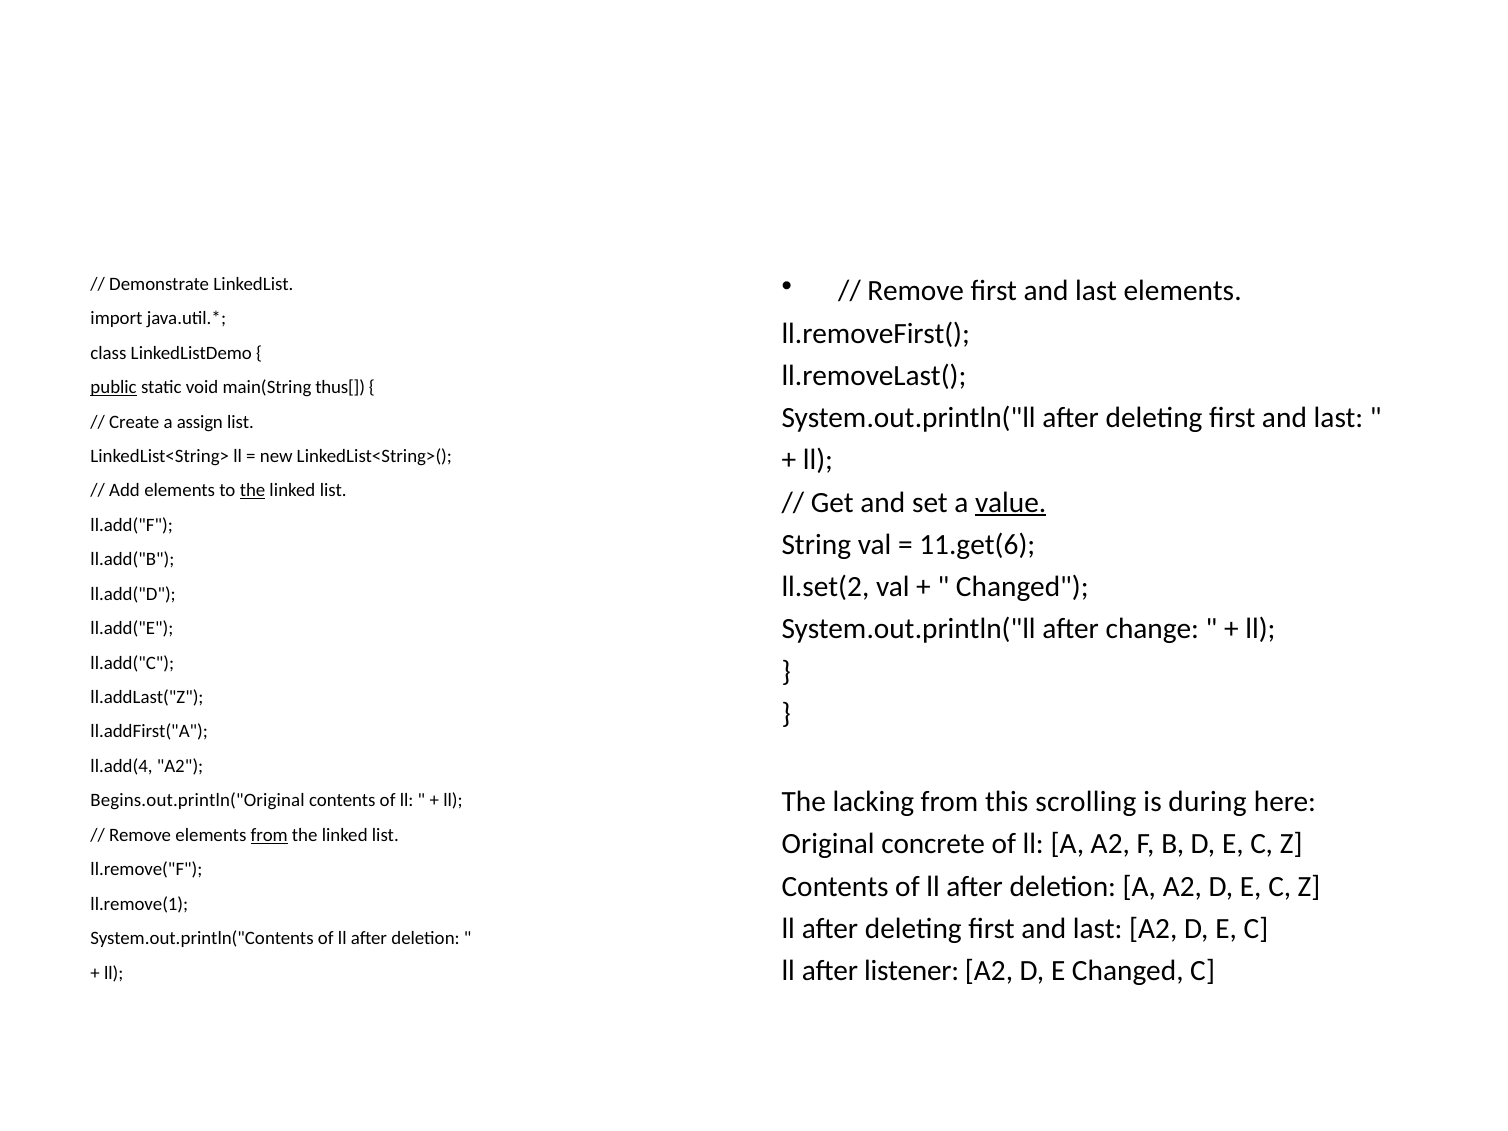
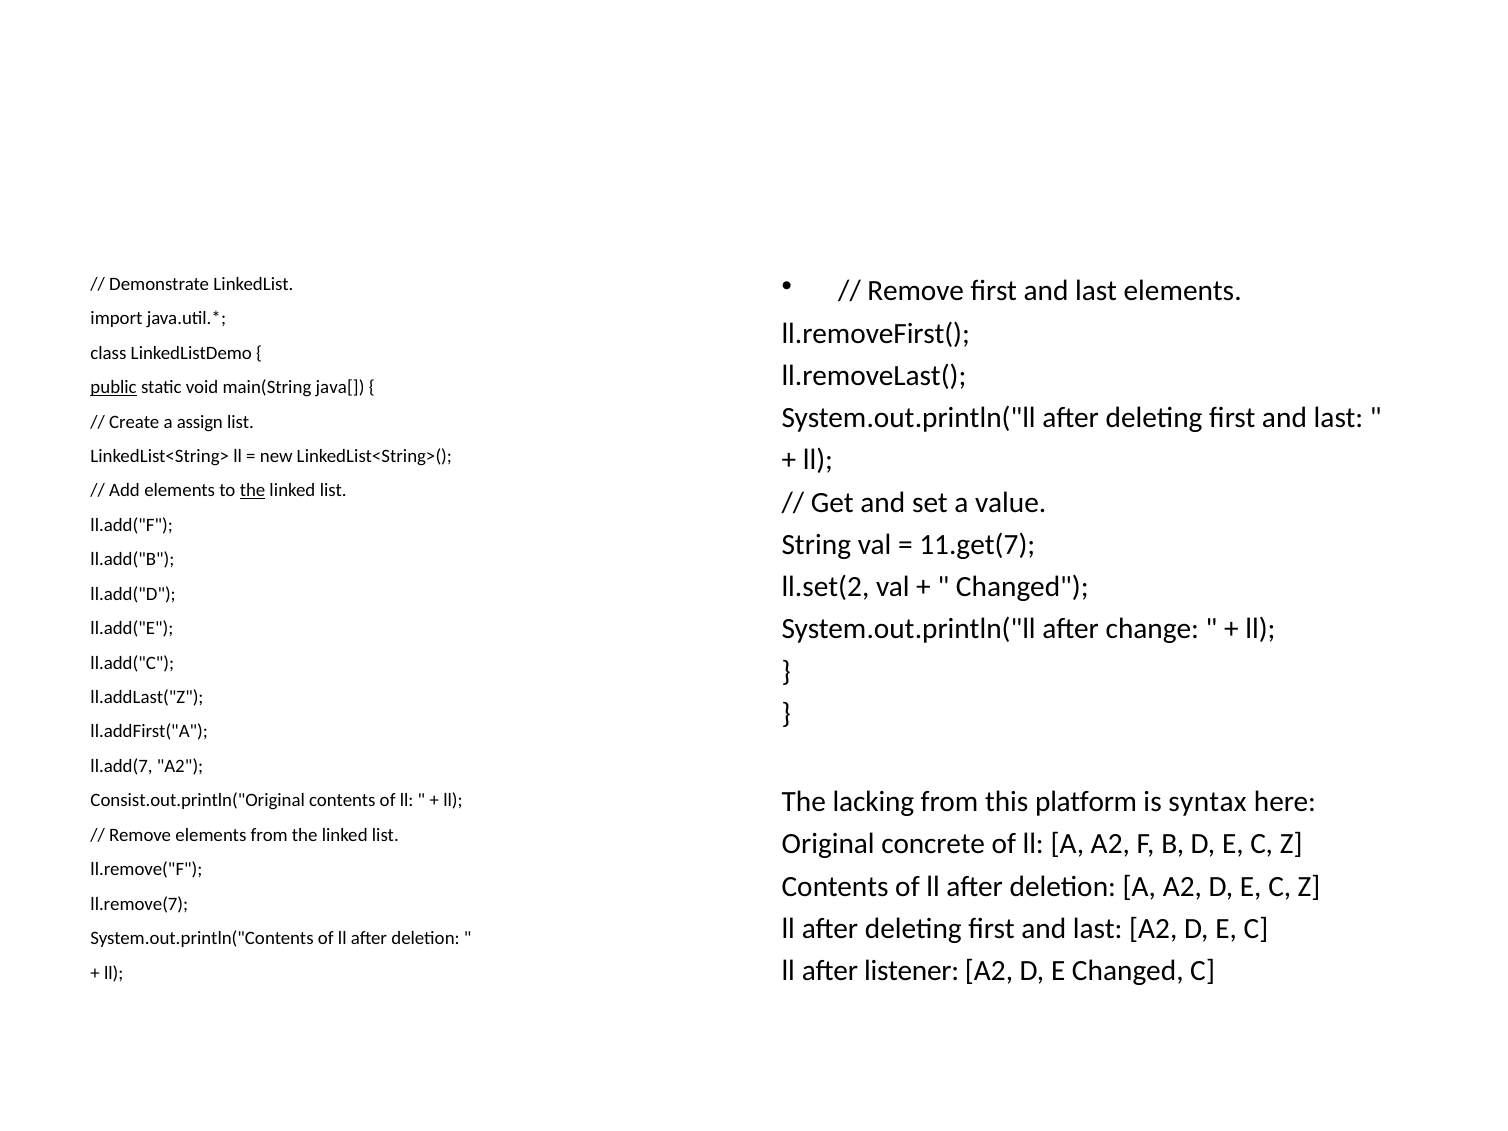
thus[: thus[ -> java[
value underline: present -> none
11.get(6: 11.get(6 -> 11.get(7
ll.add(4: ll.add(4 -> ll.add(7
scrolling: scrolling -> platform
during: during -> syntax
Begins.out.println("Original: Begins.out.println("Original -> Consist.out.println("Original
from at (269, 835) underline: present -> none
ll.remove(1: ll.remove(1 -> ll.remove(7
